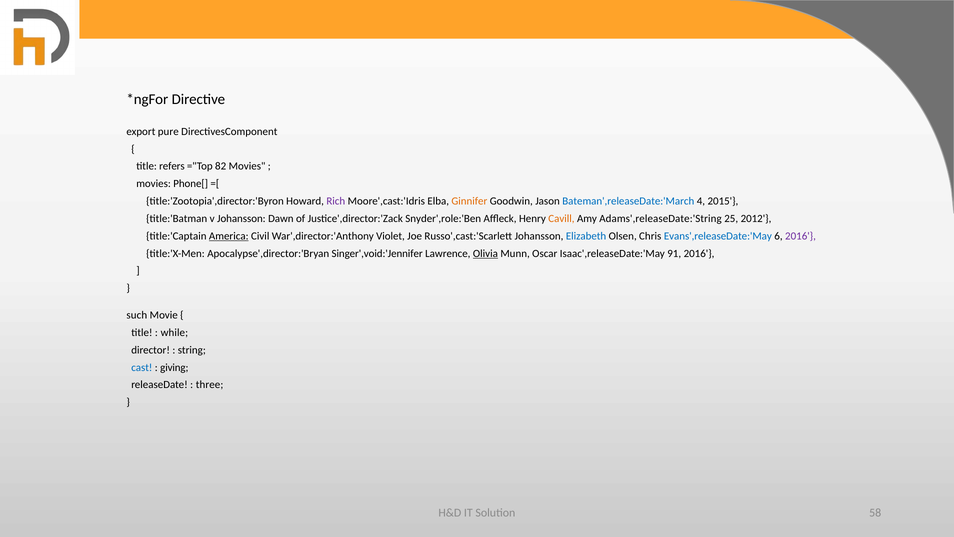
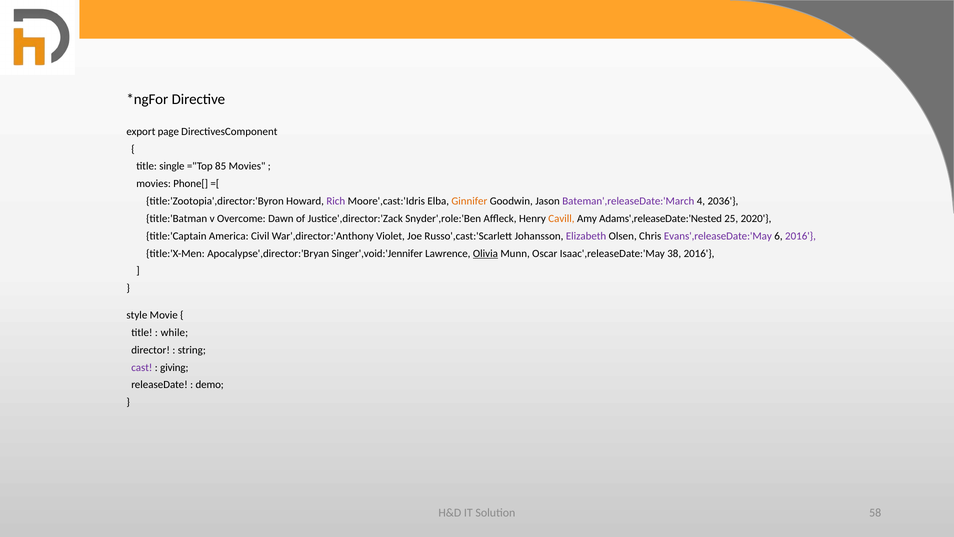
pure: pure -> page
refers: refers -> single
82: 82 -> 85
Bateman',releaseDate:'March colour: blue -> purple
2015: 2015 -> 2036
v Johansson: Johansson -> Overcome
Adams',releaseDate:'String: Adams',releaseDate:'String -> Adams',releaseDate:'Nested
2012: 2012 -> 2020
America underline: present -> none
Elizabeth colour: blue -> purple
Evans',releaseDate:'May colour: blue -> purple
91: 91 -> 38
such: such -> style
cast colour: blue -> purple
three: three -> demo
